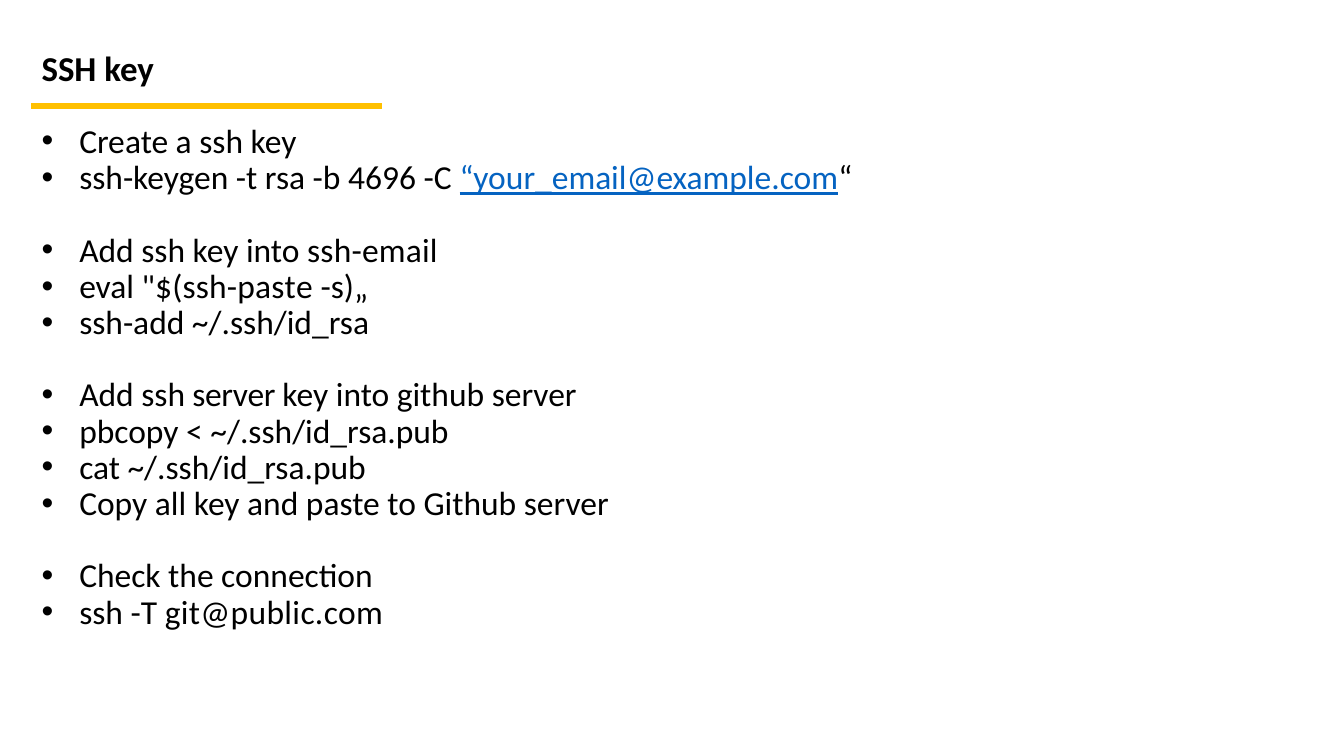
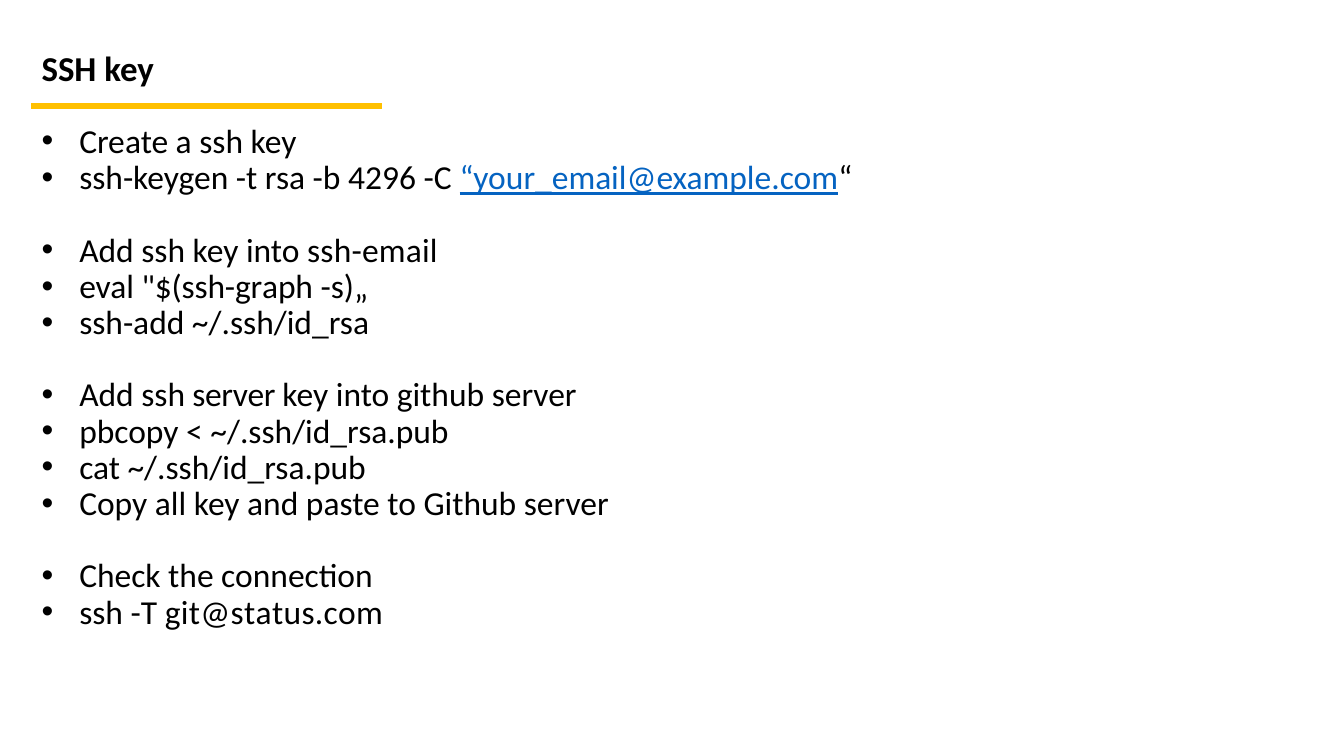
4696: 4696 -> 4296
$(ssh-paste: $(ssh-paste -> $(ssh-graph
git@public.com: git@public.com -> git@status.com
